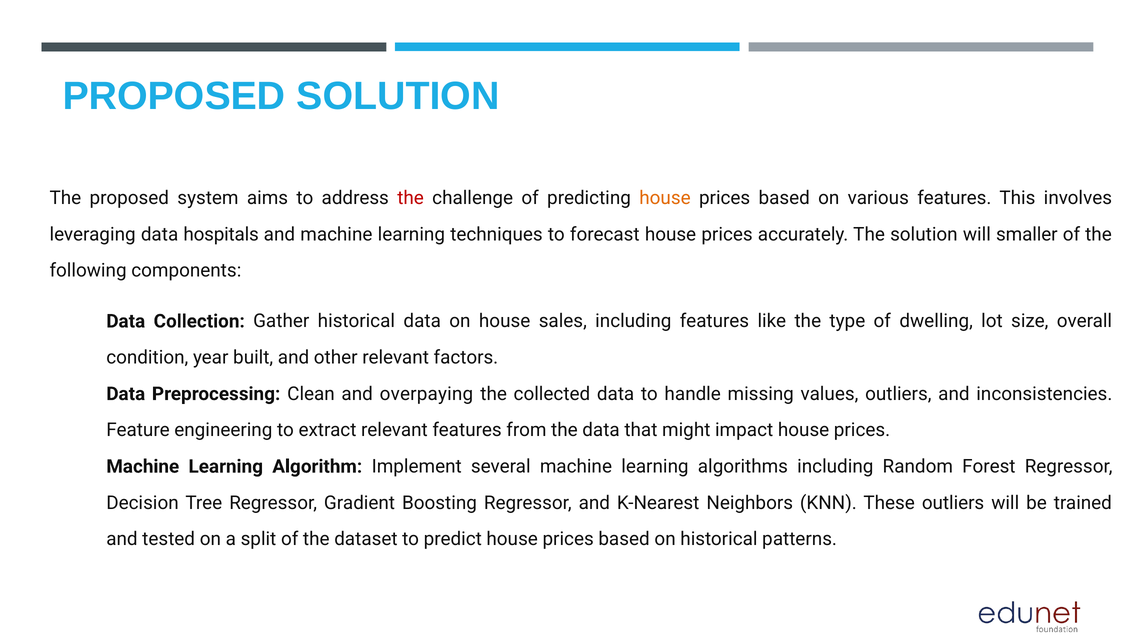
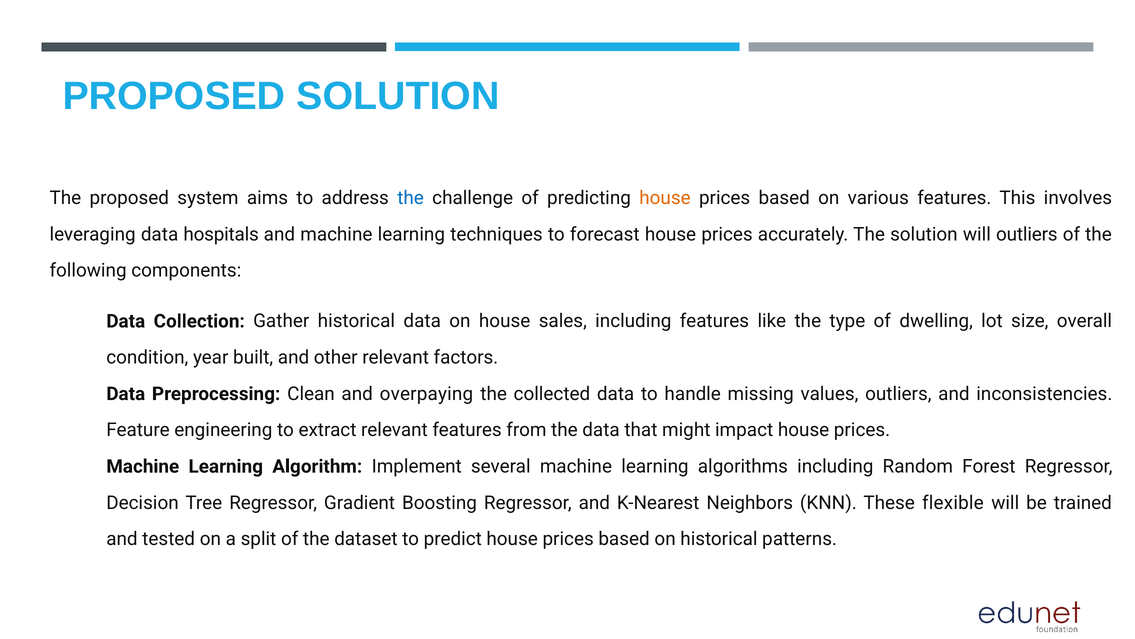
the at (411, 198) colour: red -> blue
will smaller: smaller -> outliers
These outliers: outliers -> flexible
